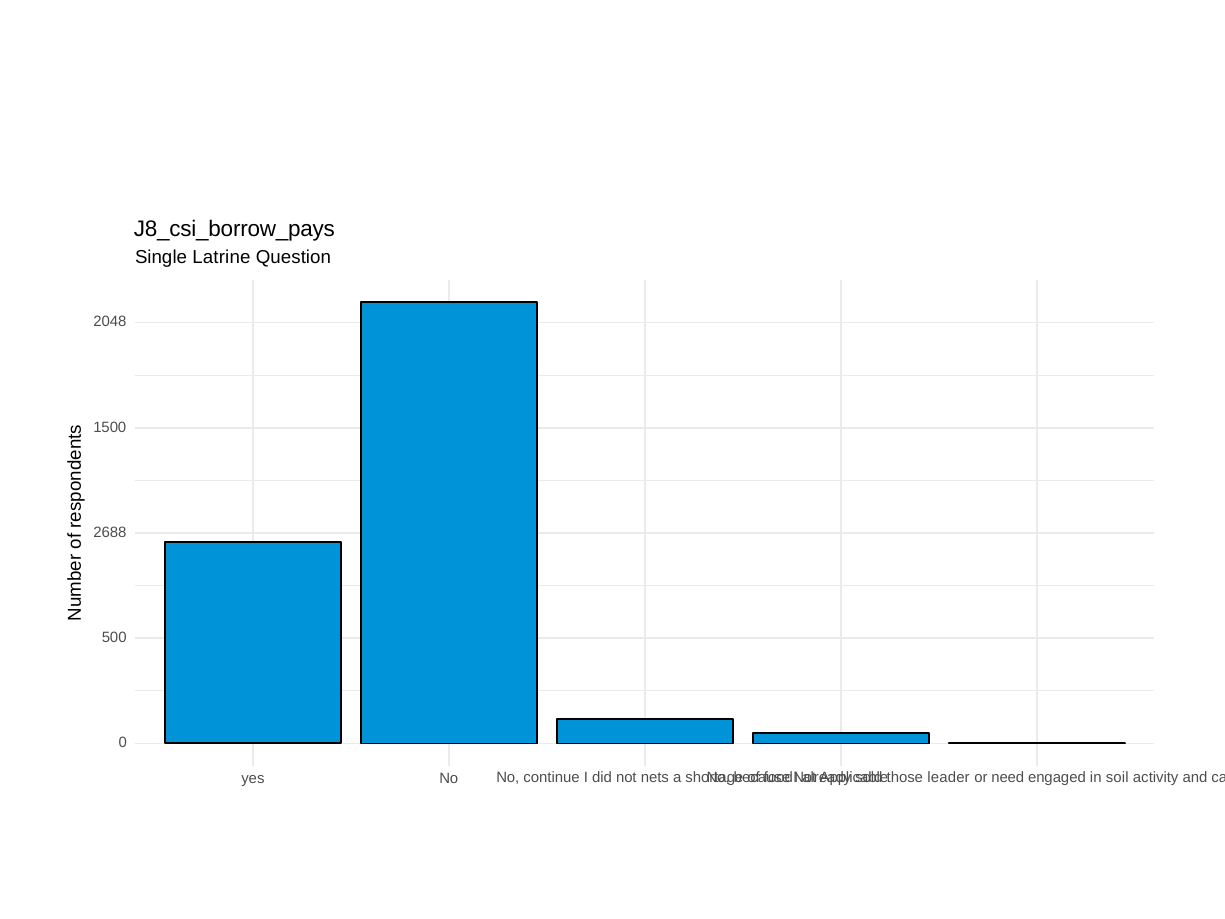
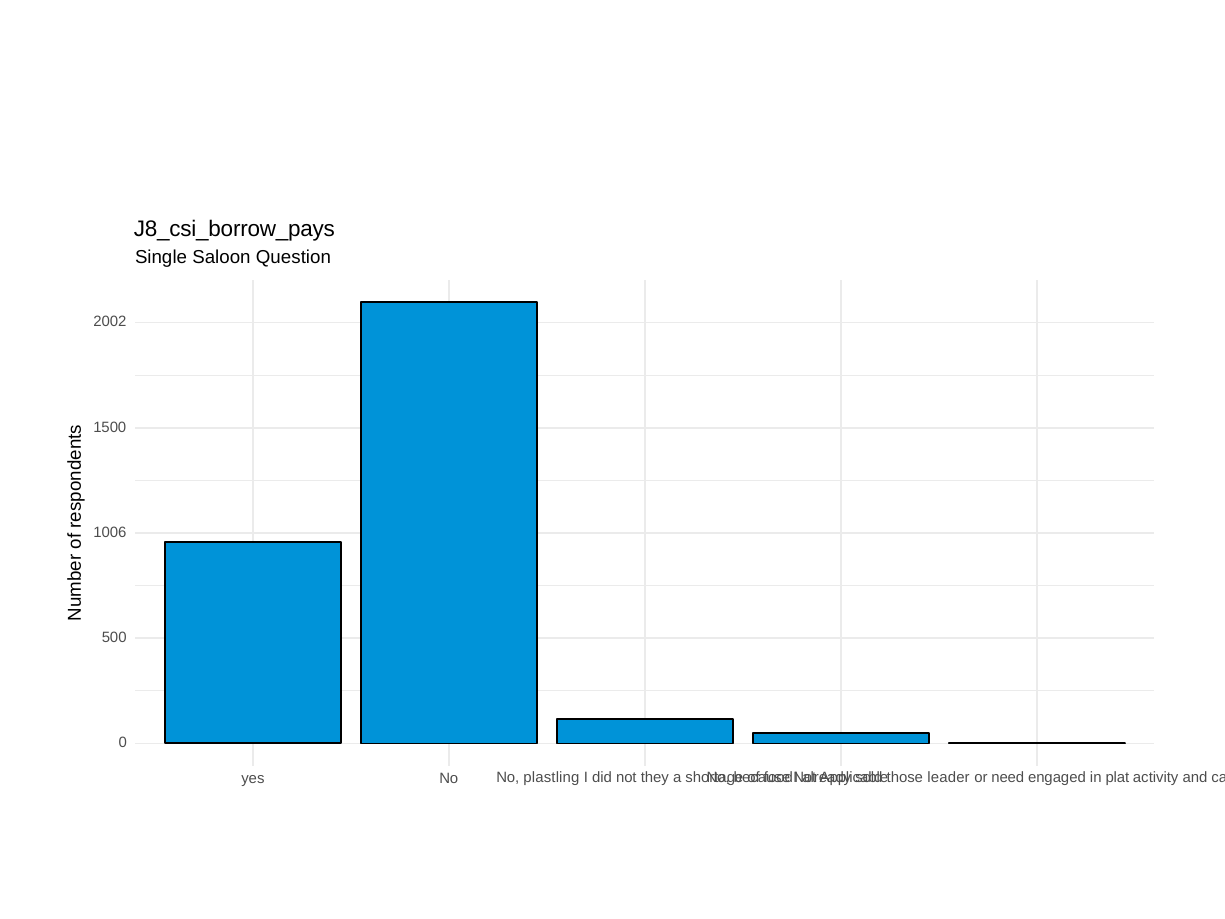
Latrine: Latrine -> Saloon
2048: 2048 -> 2002
2688: 2688 -> 1006
soil: soil -> plat
No continue: continue -> plastling
nets: nets -> they
